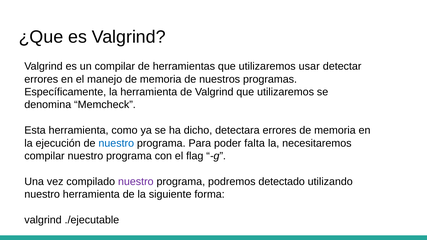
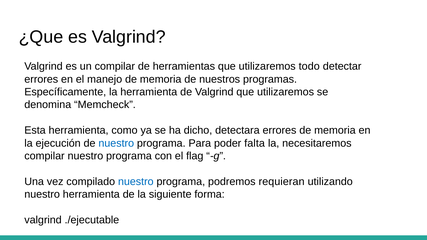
usar: usar -> todo
nuestro at (136, 182) colour: purple -> blue
detectado: detectado -> requieran
